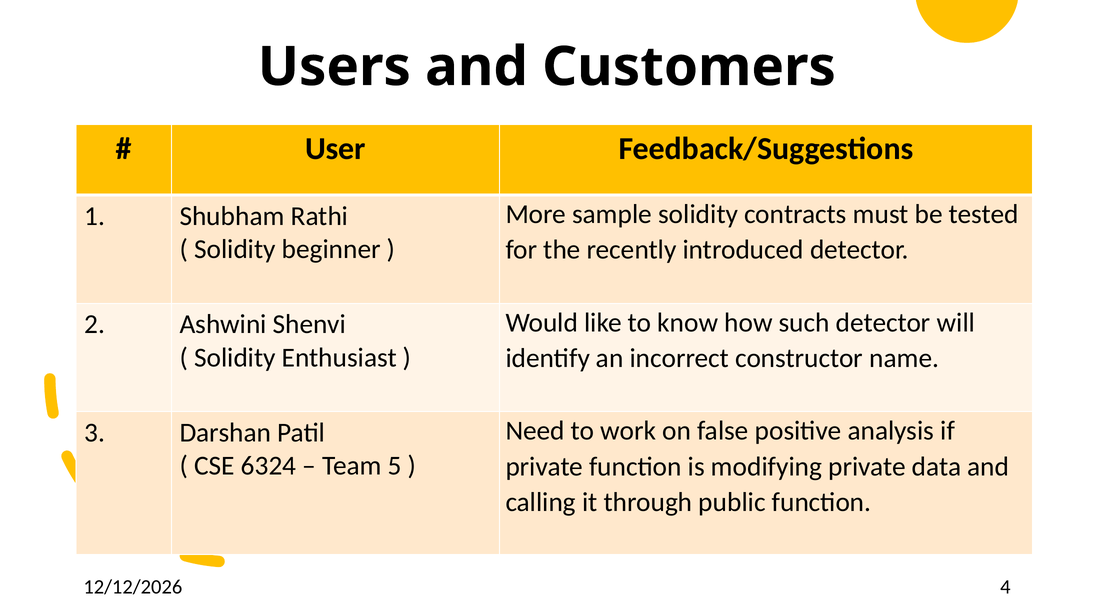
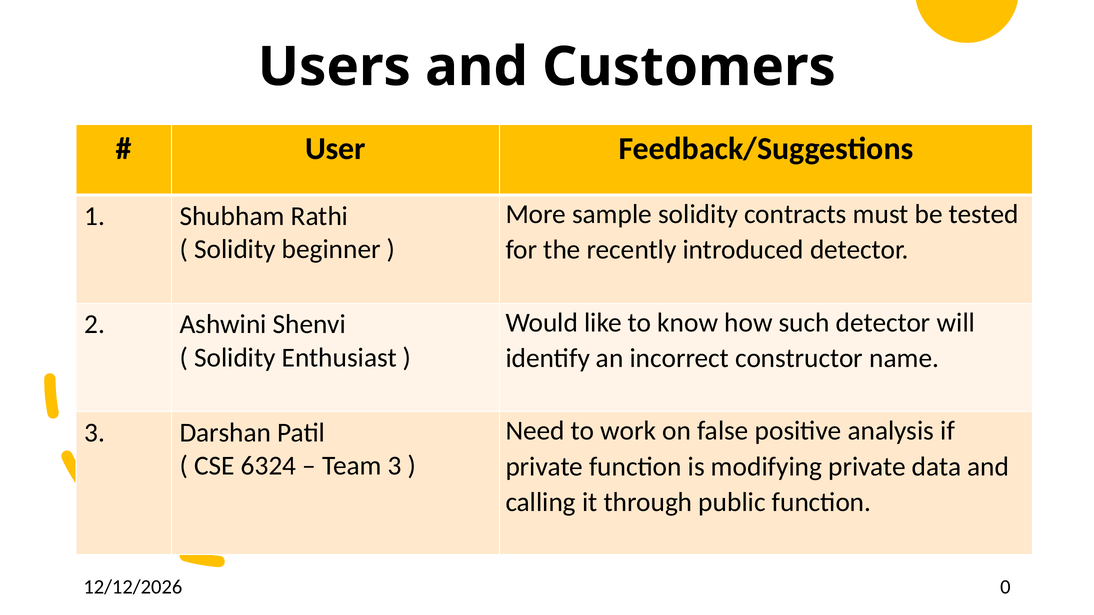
Team 5: 5 -> 3
4: 4 -> 0
